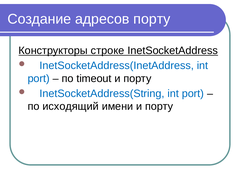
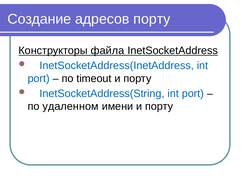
строке: строке -> файла
исходящий: исходящий -> удаленном
